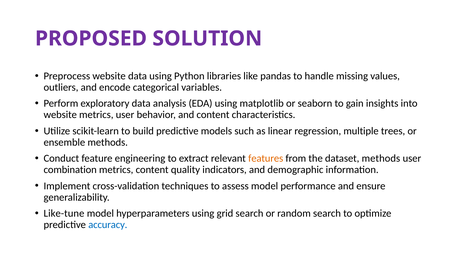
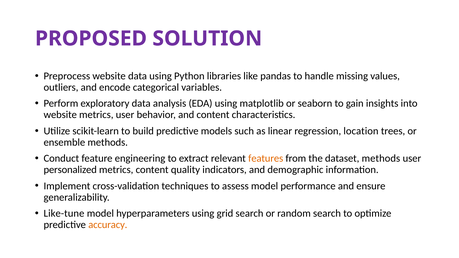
multiple: multiple -> location
combination: combination -> personalized
accuracy colour: blue -> orange
